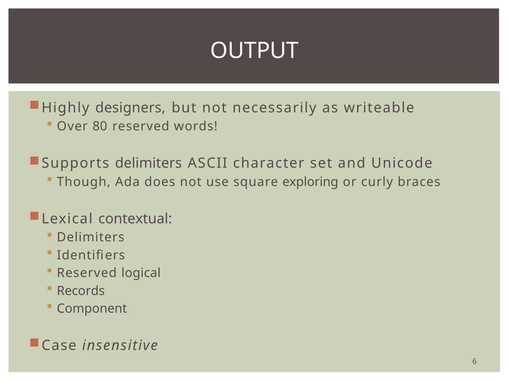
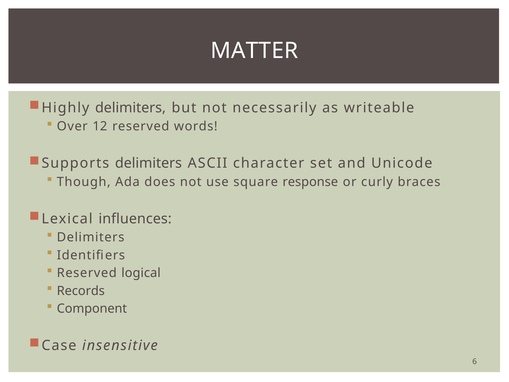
OUTPUT: OUTPUT -> MATTER
Highly designers: designers -> delimiters
80: 80 -> 12
exploring: exploring -> response
contextual: contextual -> influences
